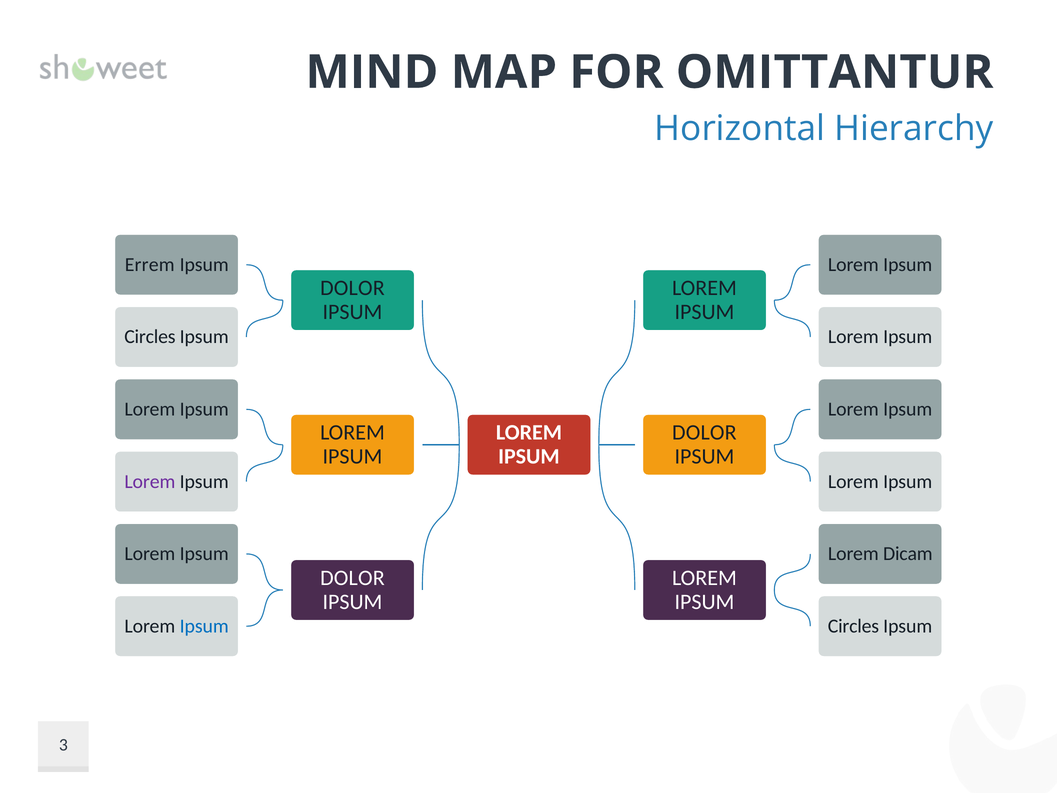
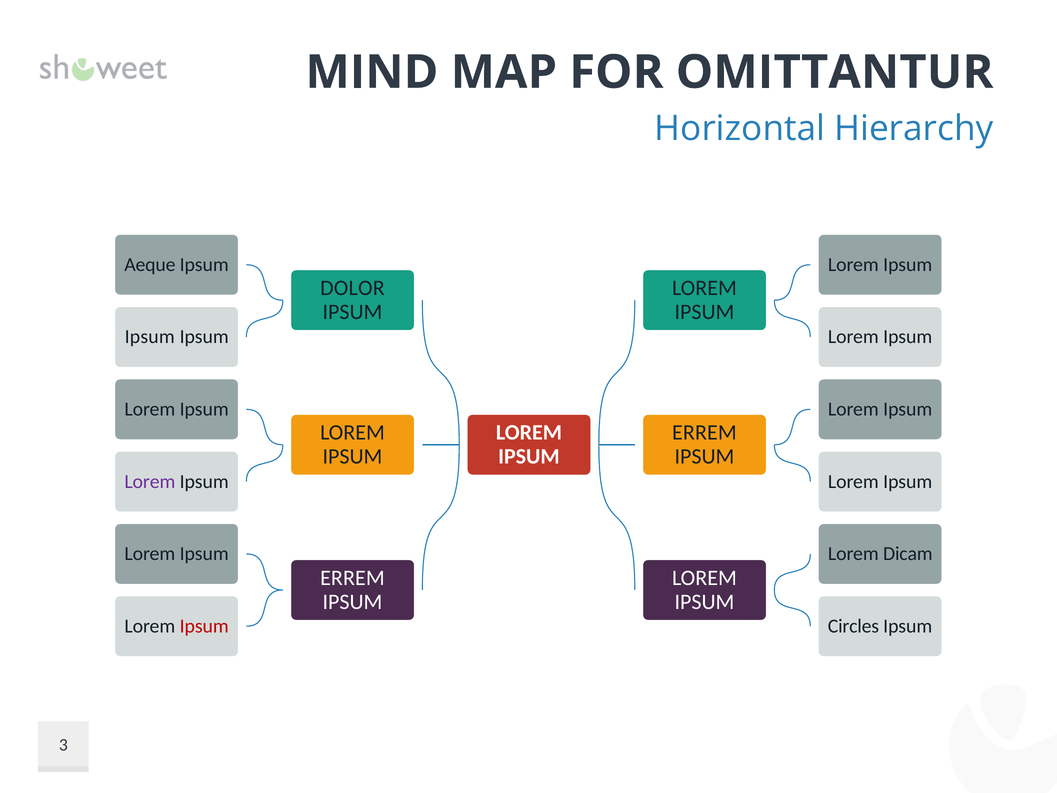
Errem: Errem -> Aeque
Circles at (150, 337): Circles -> Ipsum
DOLOR at (704, 433): DOLOR -> ERREM
DOLOR at (352, 578): DOLOR -> ERREM
Ipsum at (204, 626) colour: blue -> red
